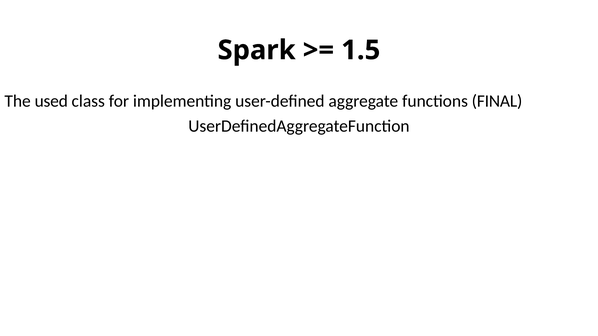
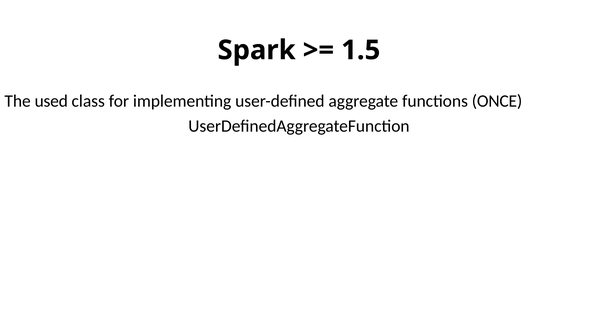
FINAL: FINAL -> ONCE
